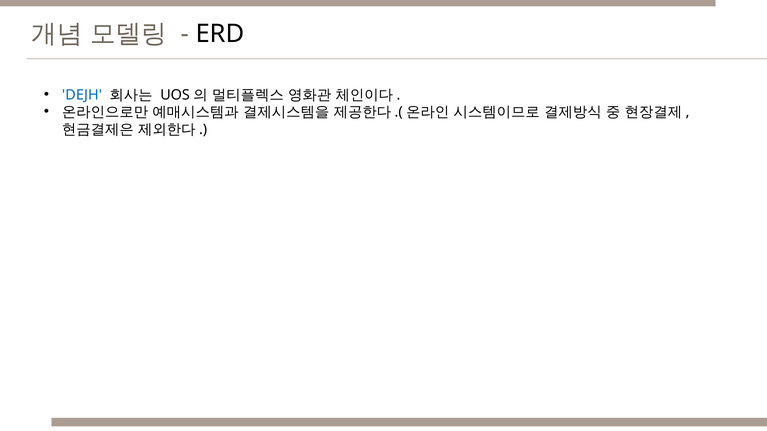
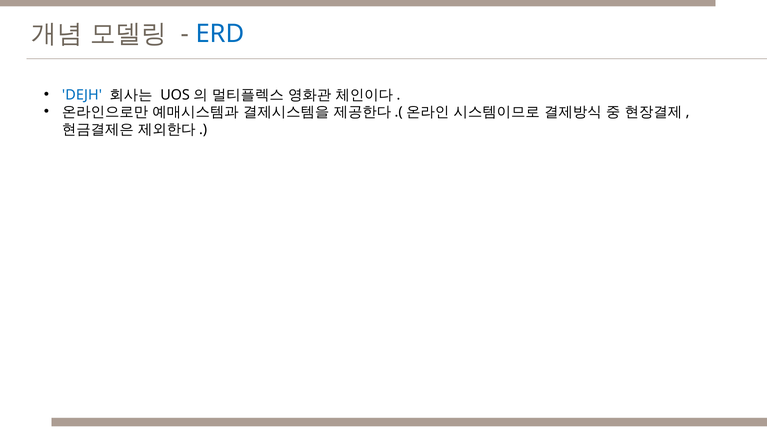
ERD colour: black -> blue
